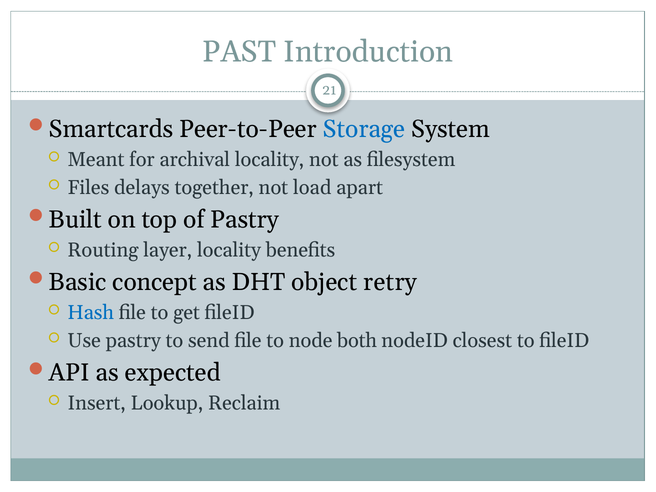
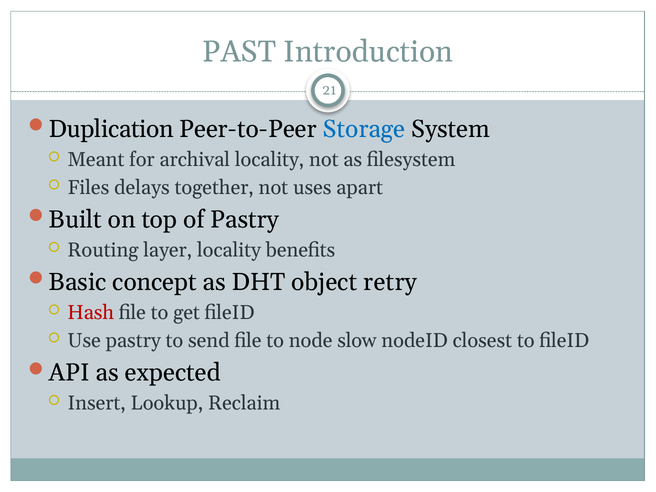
Smartcards: Smartcards -> Duplication
load: load -> uses
Hash colour: blue -> red
both: both -> slow
